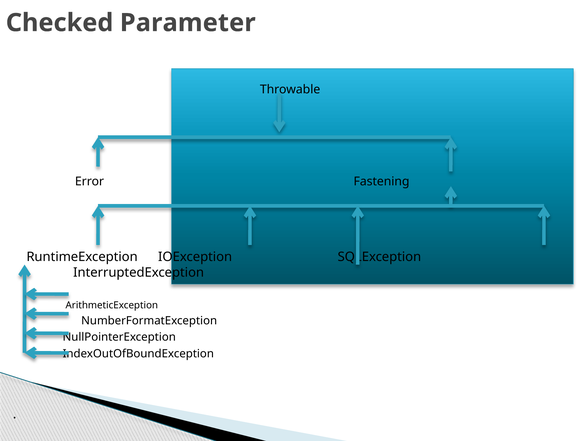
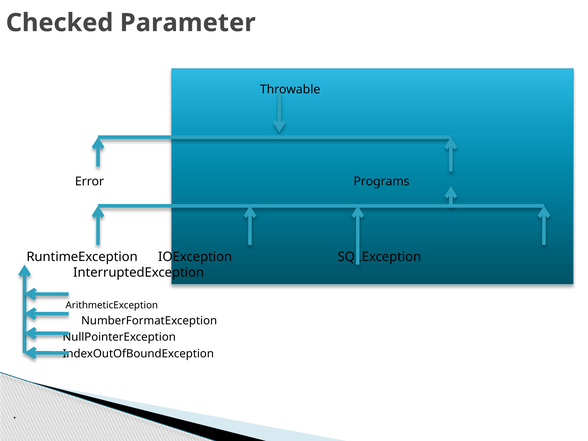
Fastening: Fastening -> Programs
